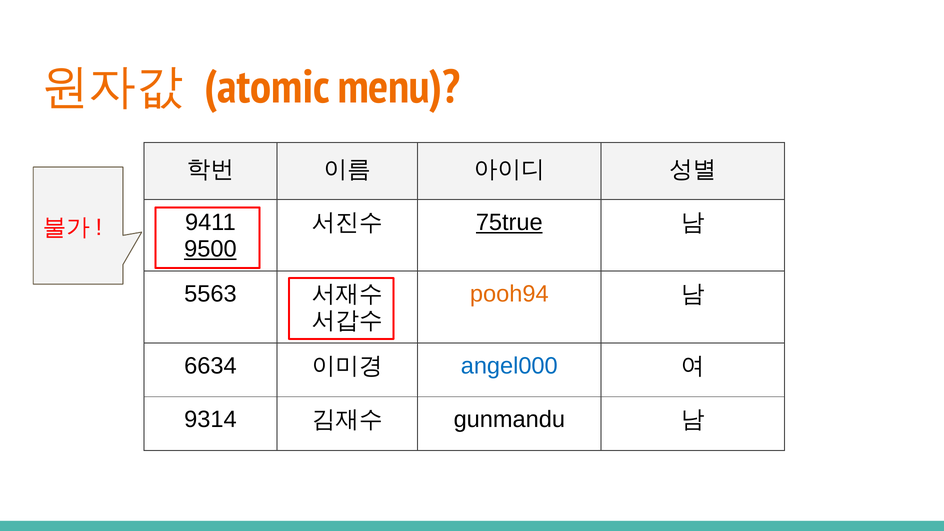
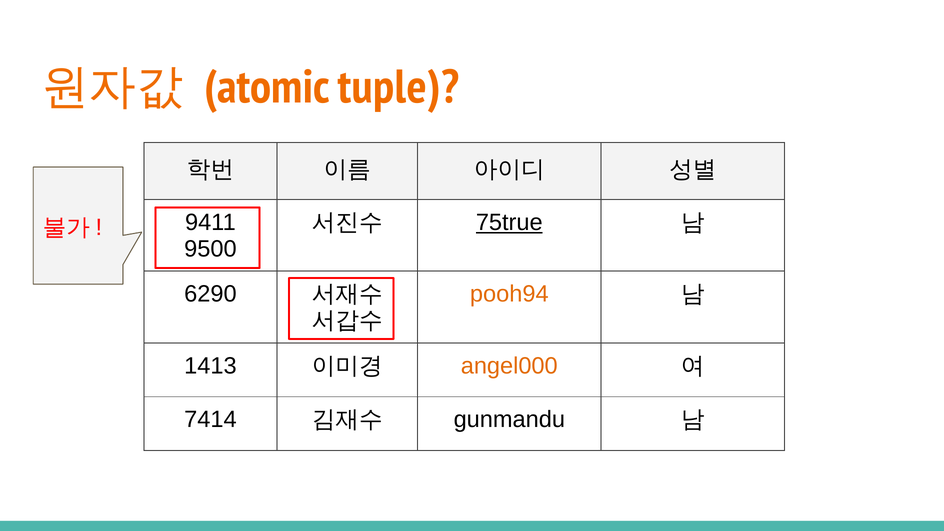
menu: menu -> tuple
9500 underline: present -> none
5563: 5563 -> 6290
6634: 6634 -> 1413
angel000 colour: blue -> orange
9314: 9314 -> 7414
